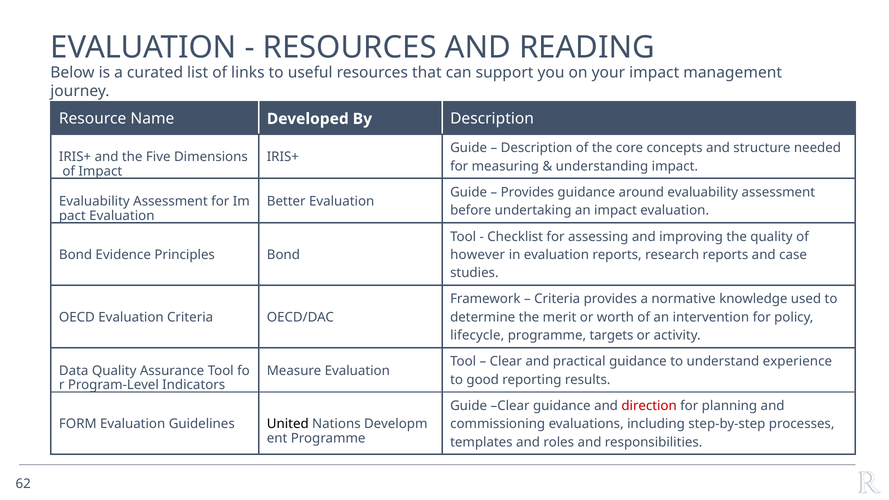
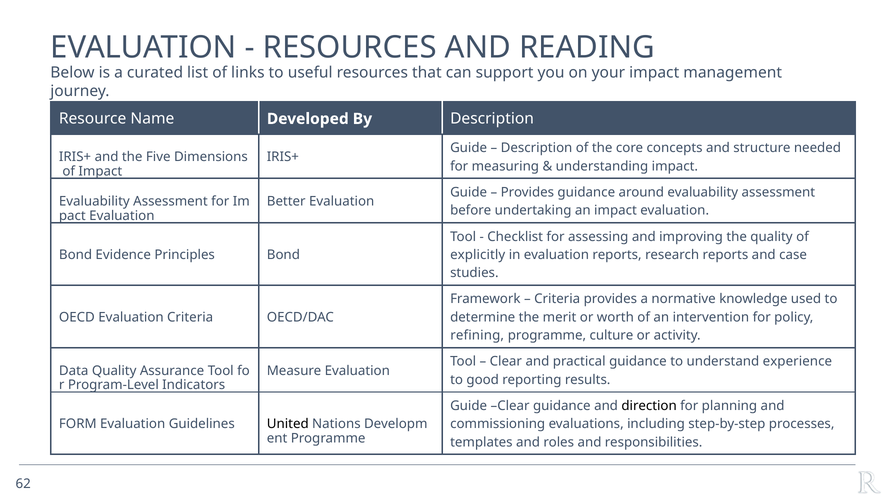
however: however -> explicitly
lifecycle: lifecycle -> refining
targets: targets -> culture
direction colour: red -> black
